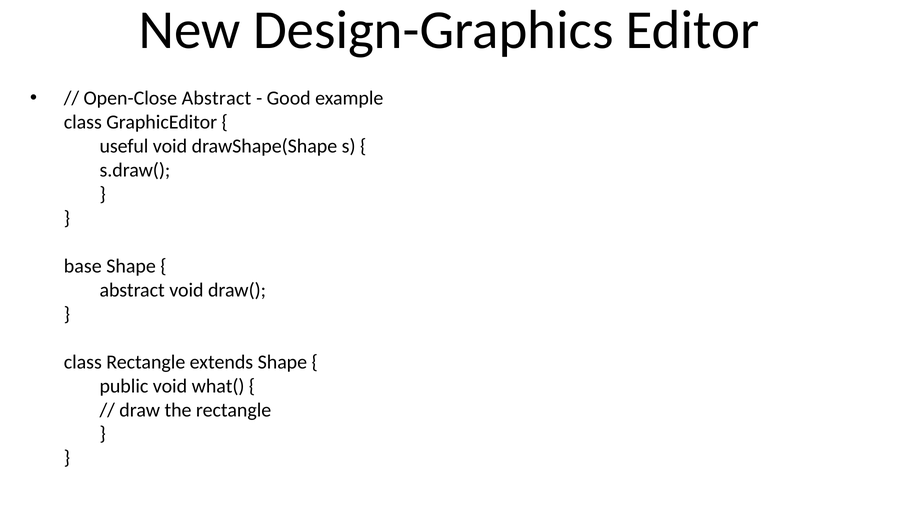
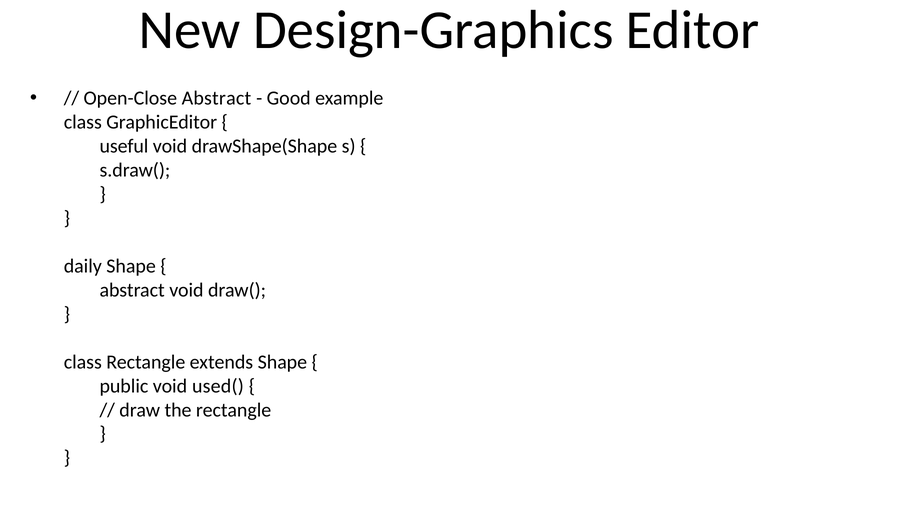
base: base -> daily
what(: what( -> used(
